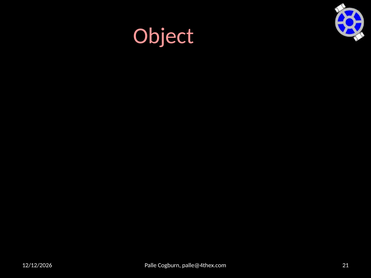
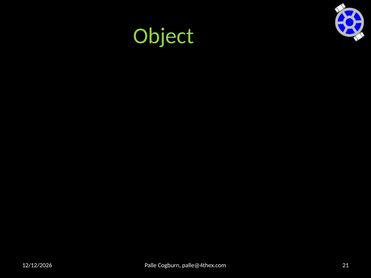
Object colour: pink -> light green
